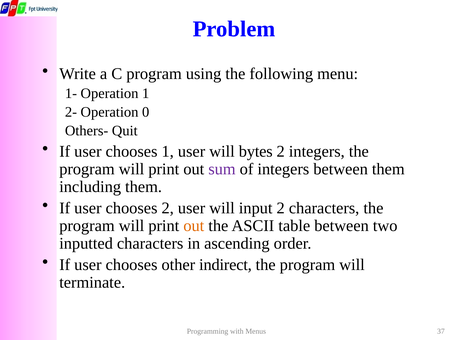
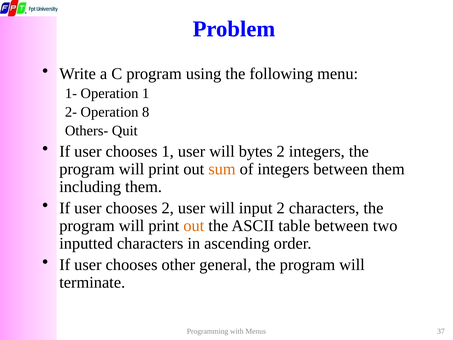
0: 0 -> 8
sum colour: purple -> orange
indirect: indirect -> general
